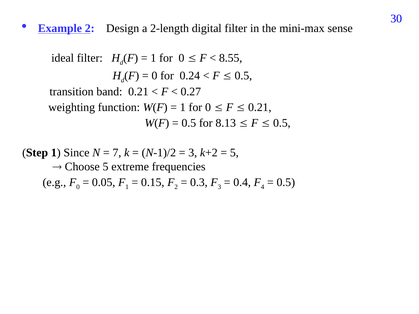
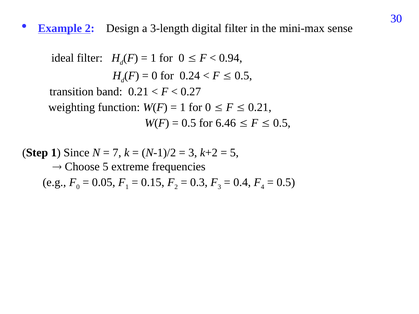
2-length: 2-length -> 3-length
8.55: 8.55 -> 0.94
8.13: 8.13 -> 6.46
